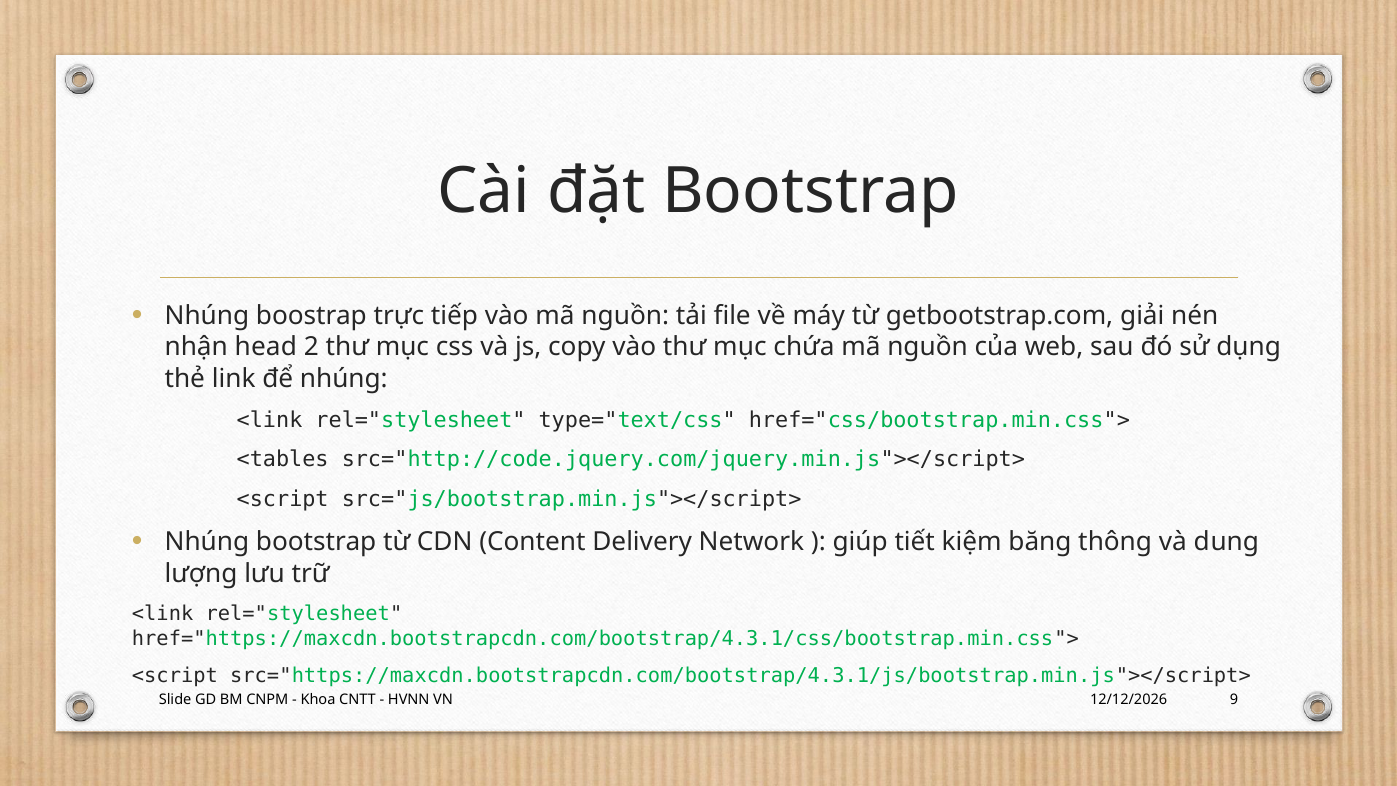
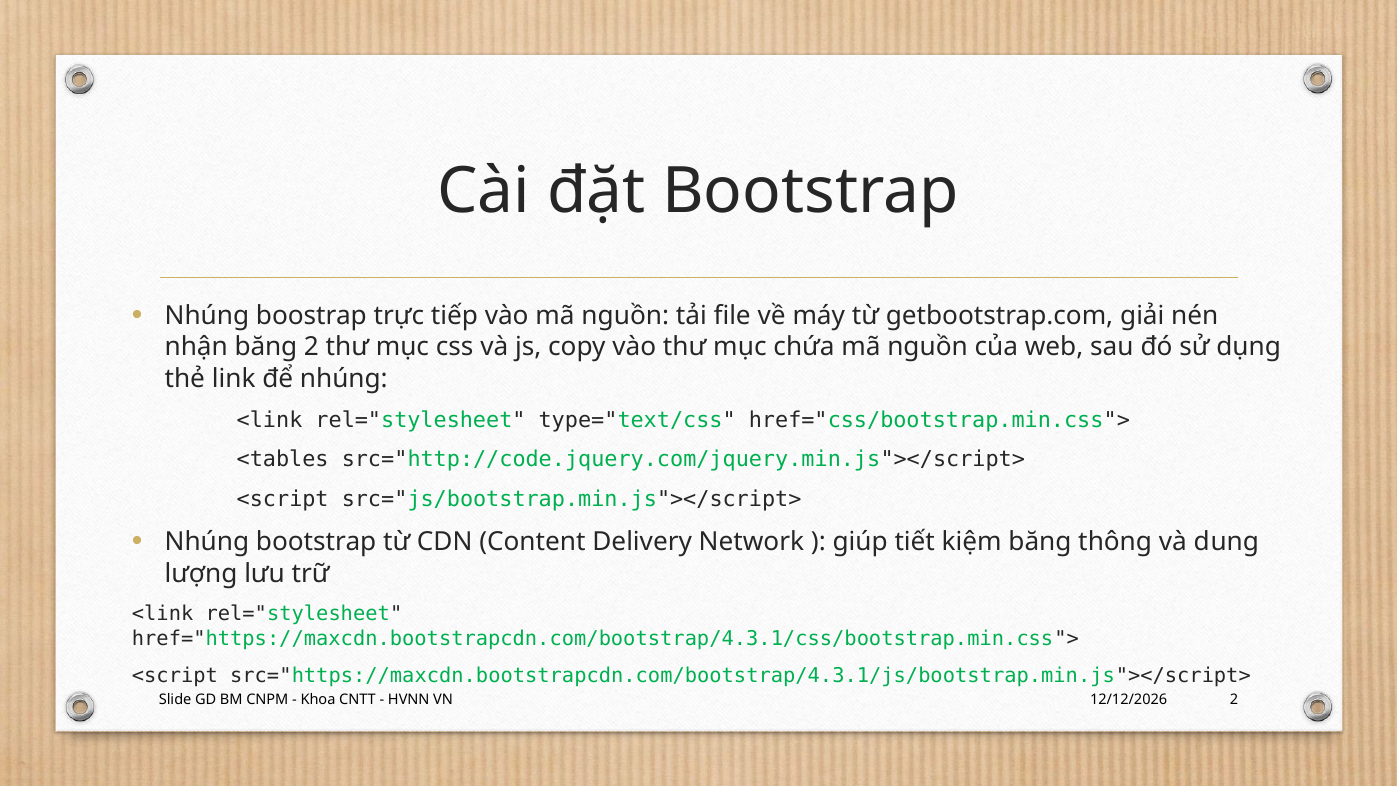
nhận head: head -> băng
VN 9: 9 -> 2
